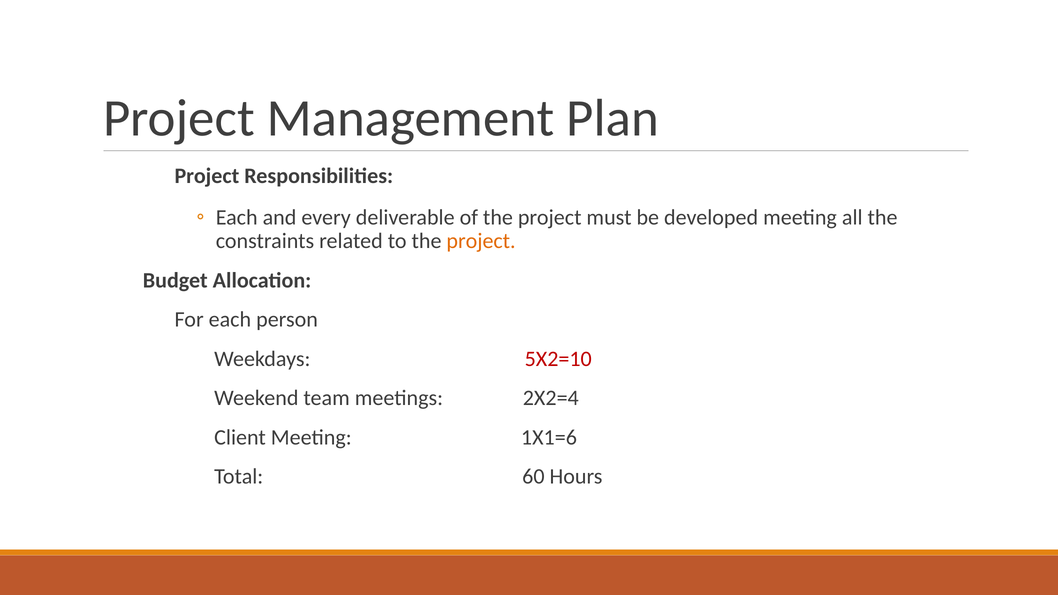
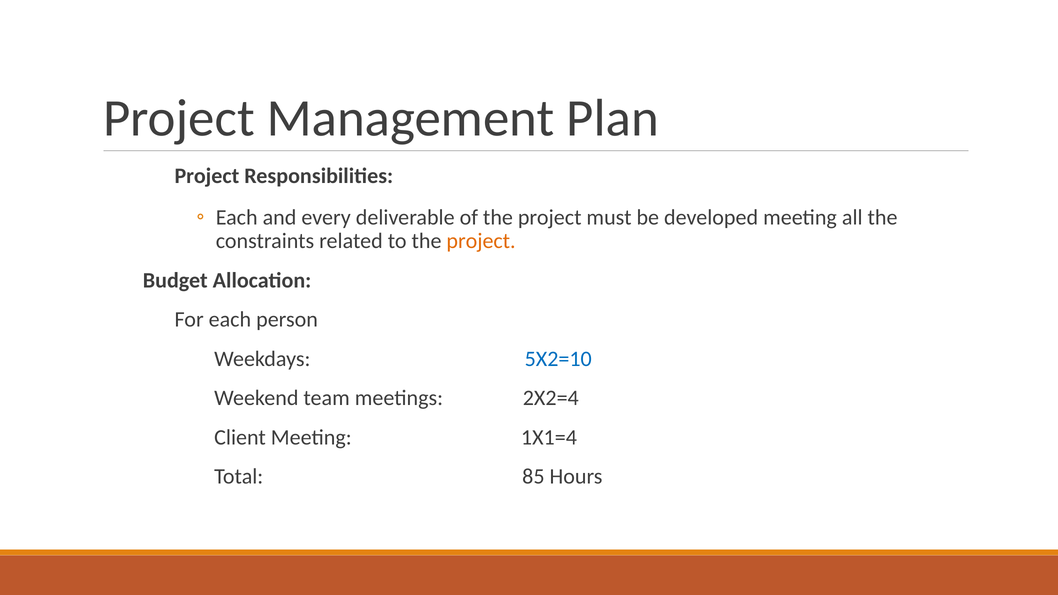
5X2=10 colour: red -> blue
1X1=6: 1X1=6 -> 1X1=4
60: 60 -> 85
